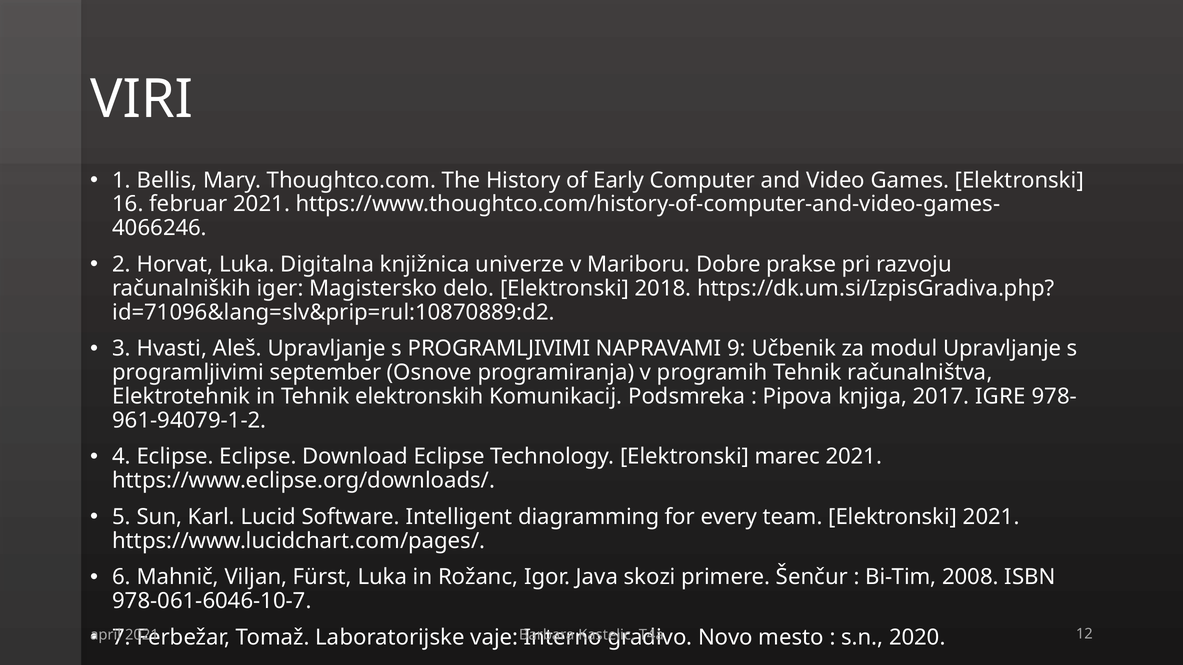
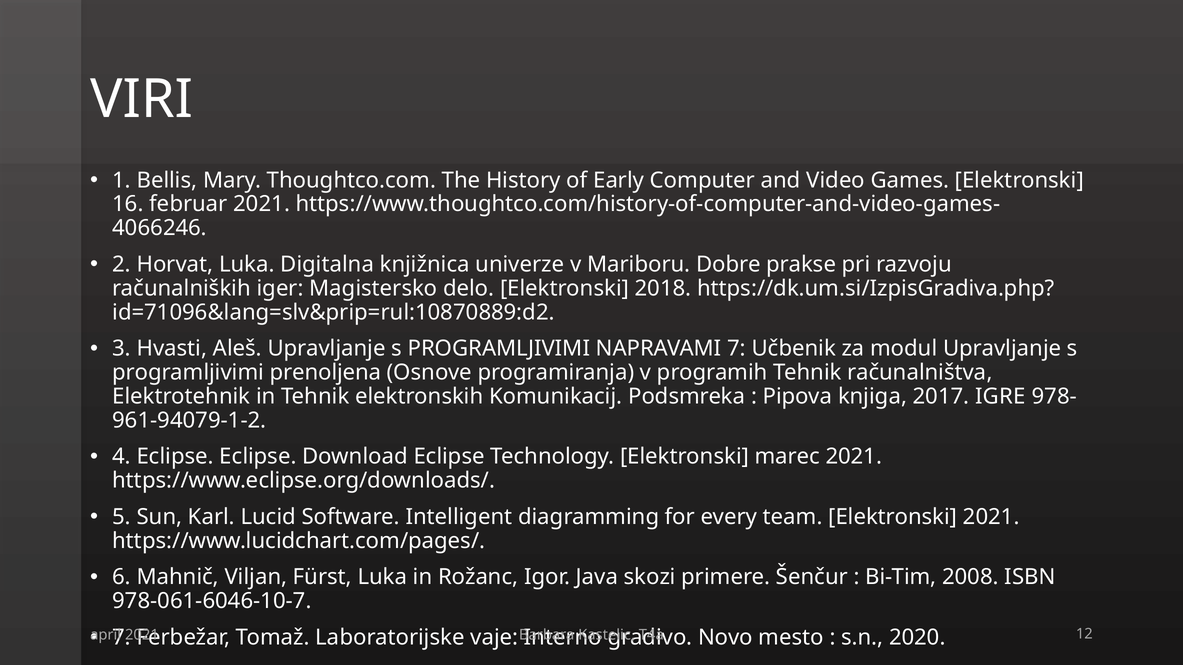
NAPRAVAMI 9: 9 -> 7
september: september -> prenoljena
